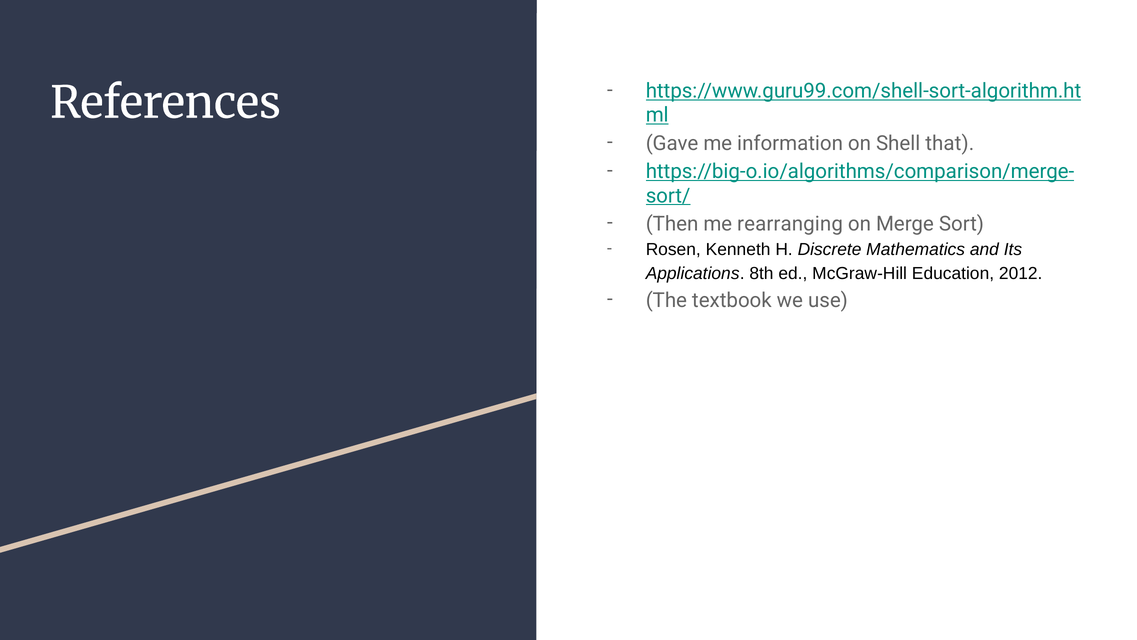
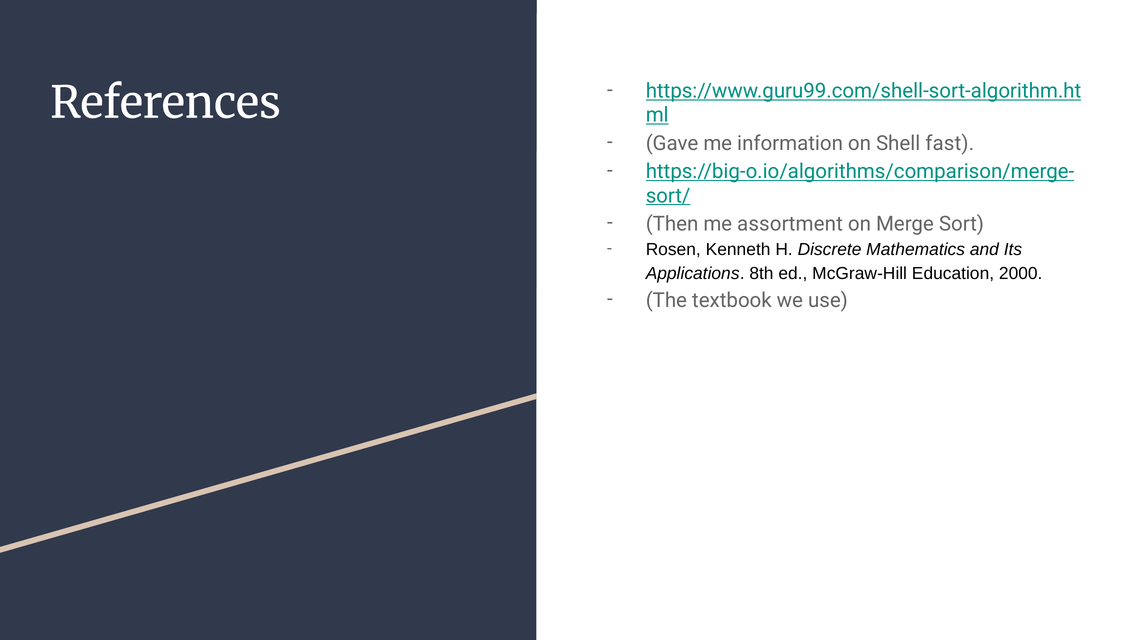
that: that -> fast
rearranging: rearranging -> assortment
2012: 2012 -> 2000
